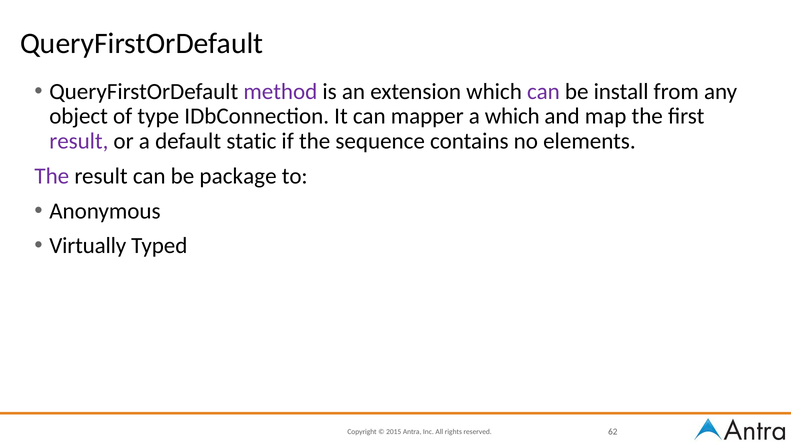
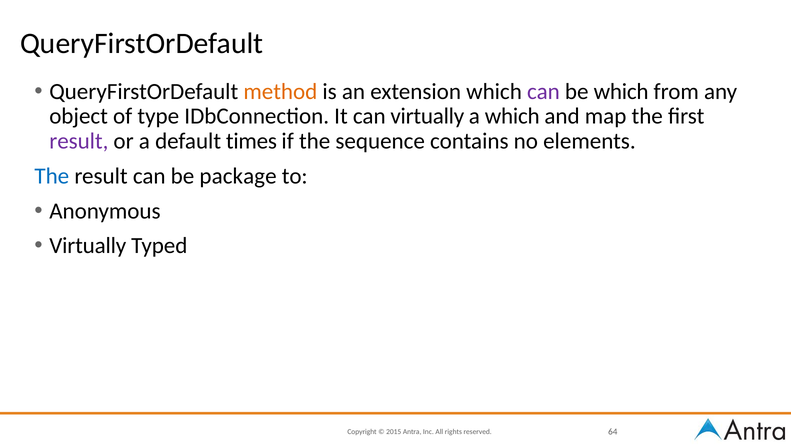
method colour: purple -> orange
be install: install -> which
can mapper: mapper -> virtually
static: static -> times
The at (52, 176) colour: purple -> blue
62: 62 -> 64
